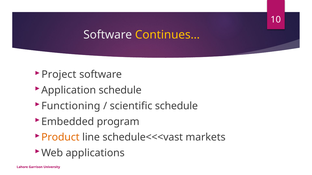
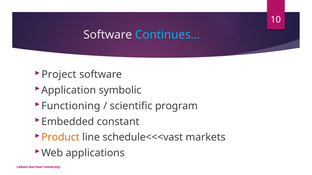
Continues… colour: yellow -> light blue
Application schedule: schedule -> symbolic
scientific schedule: schedule -> program
program: program -> constant
